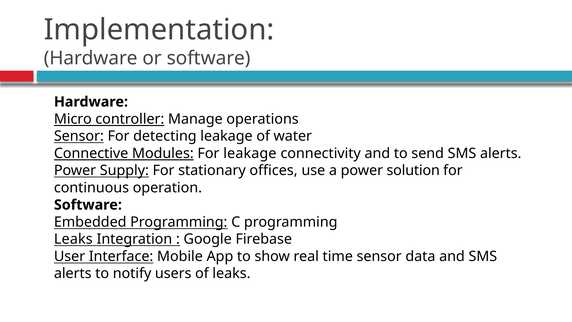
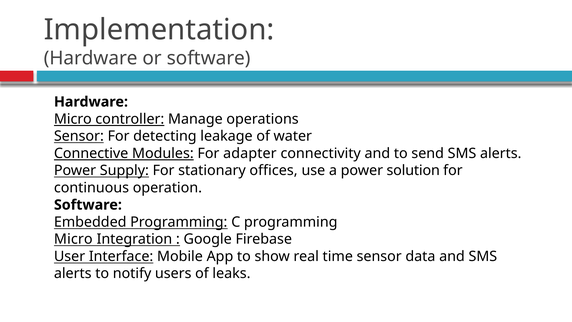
For leakage: leakage -> adapter
Leaks at (73, 239): Leaks -> Micro
